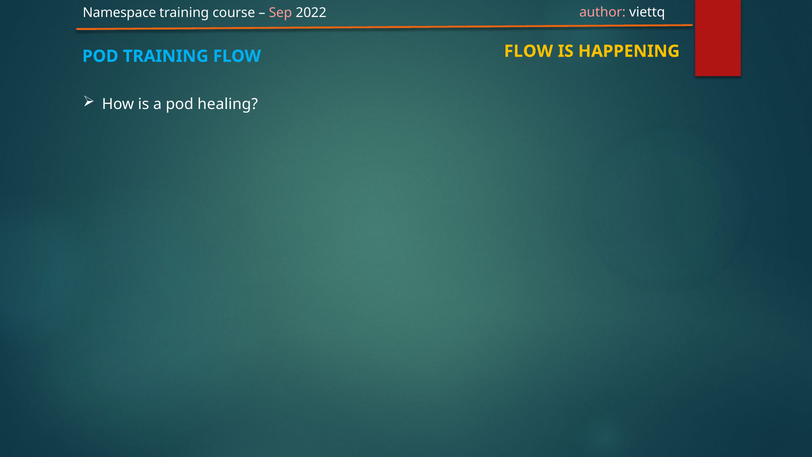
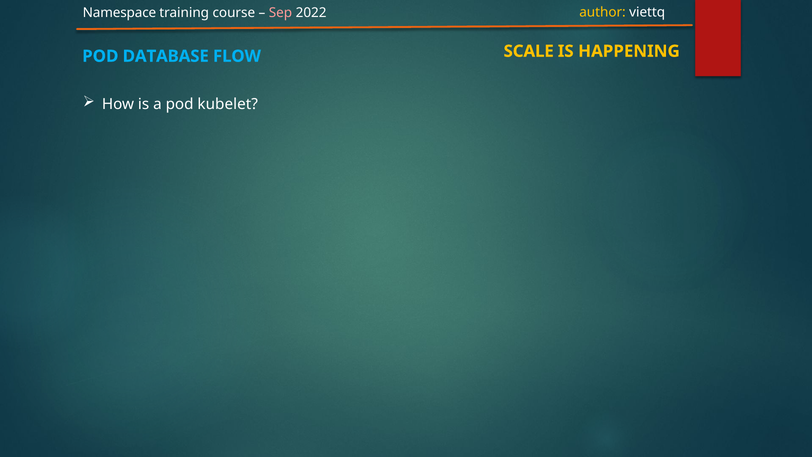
author colour: pink -> yellow
FLOW at (528, 51): FLOW -> SCALE
POD TRAINING: TRAINING -> DATABASE
healing: healing -> kubelet
